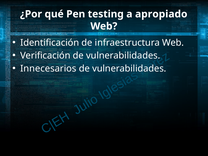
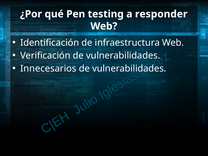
apropiado: apropiado -> responder
